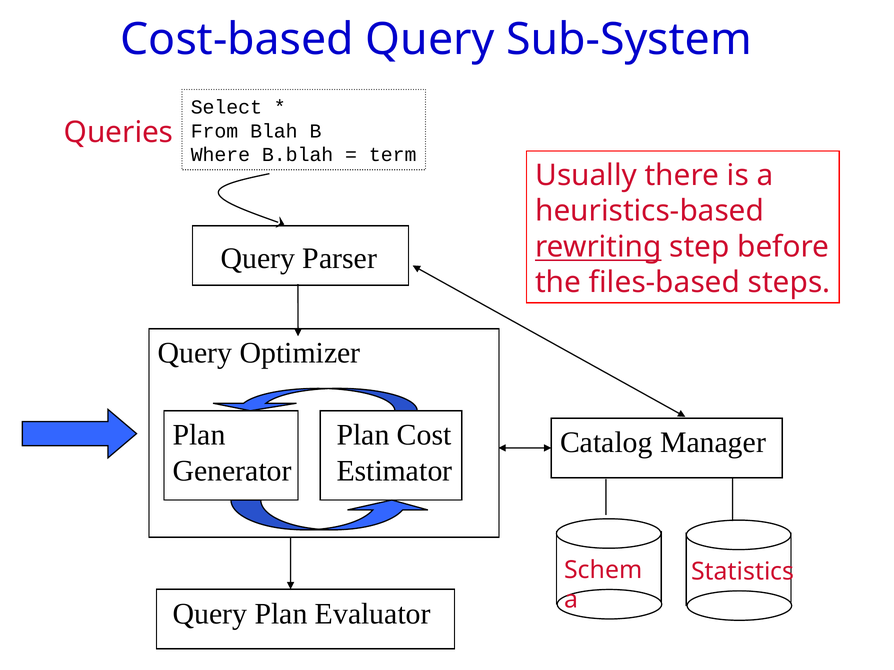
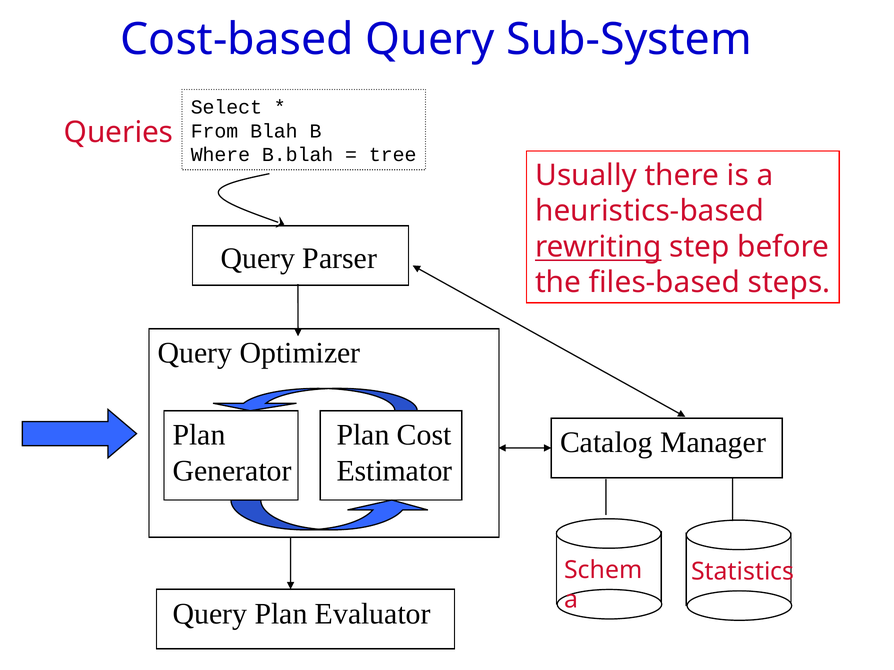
term: term -> tree
